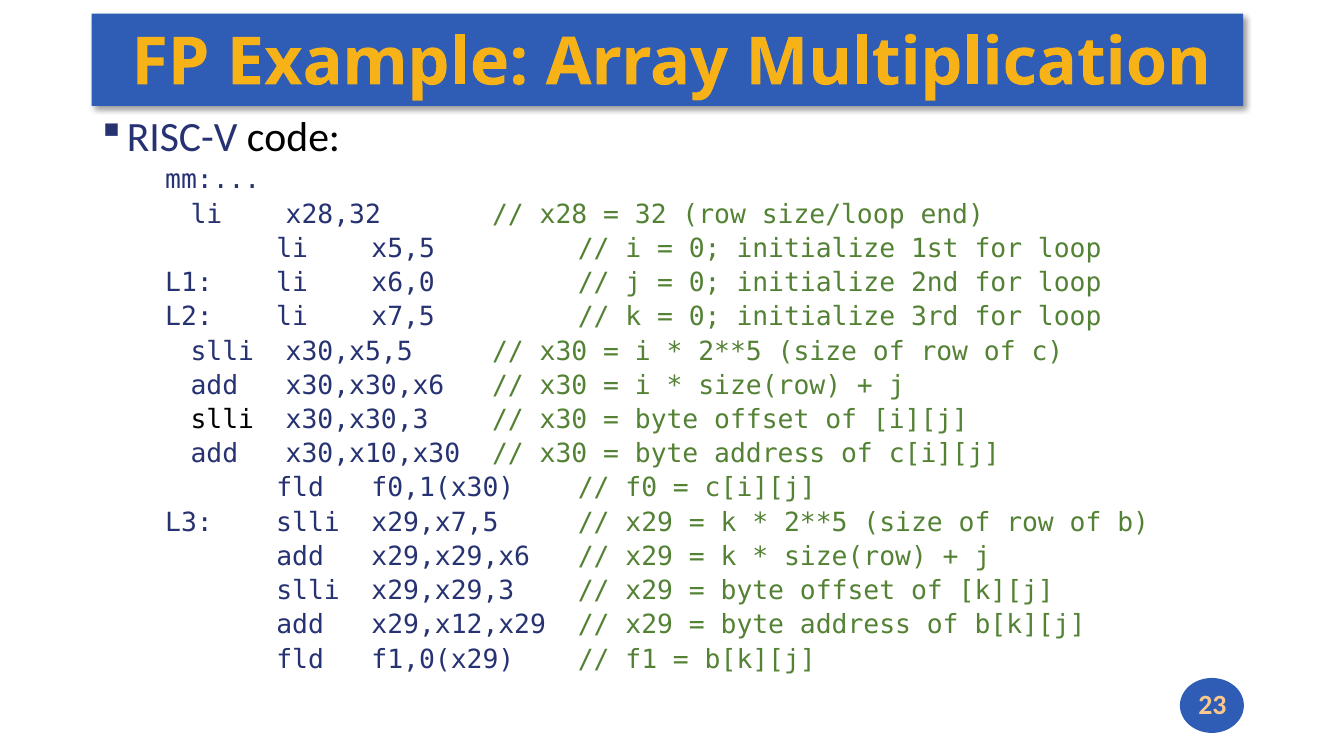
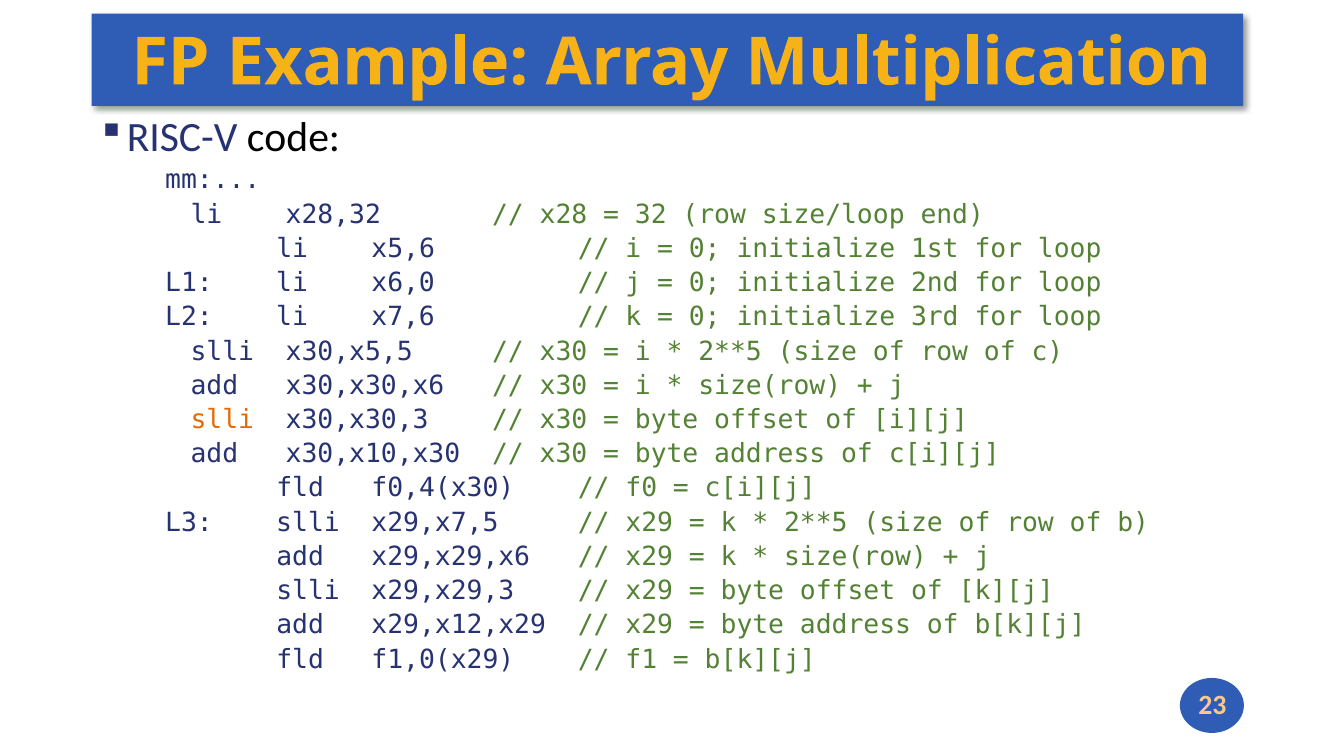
x5,5: x5,5 -> x5,6
x7,5: x7,5 -> x7,6
slli at (222, 420) colour: black -> orange
f0,1(x30: f0,1(x30 -> f0,4(x30
